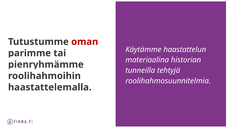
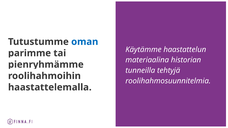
oman colour: red -> blue
